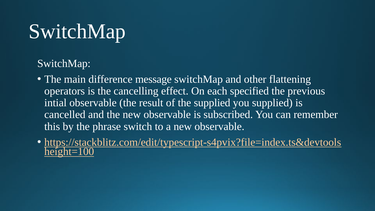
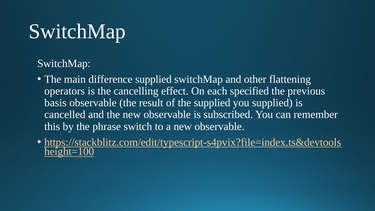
difference message: message -> supplied
intial: intial -> basis
